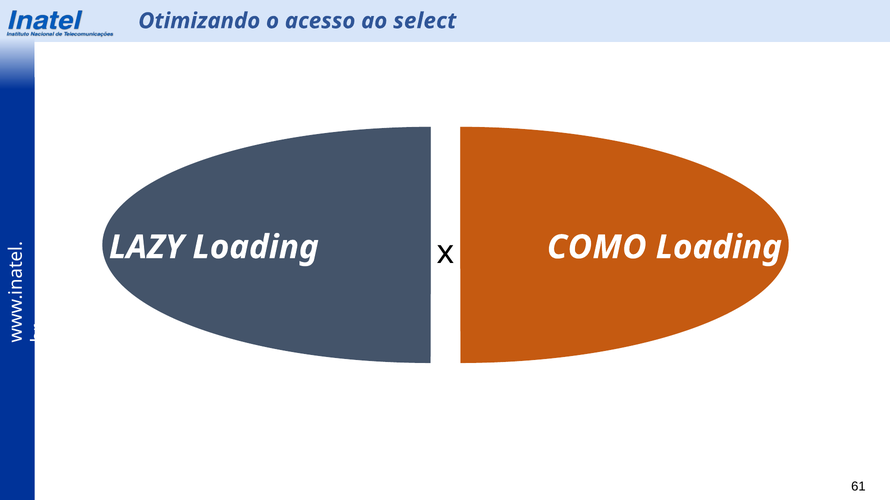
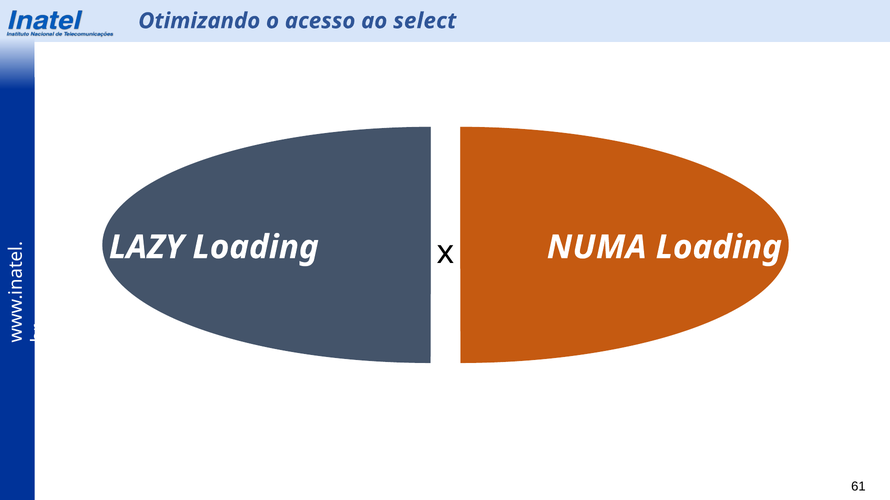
COMO: COMO -> NUMA
